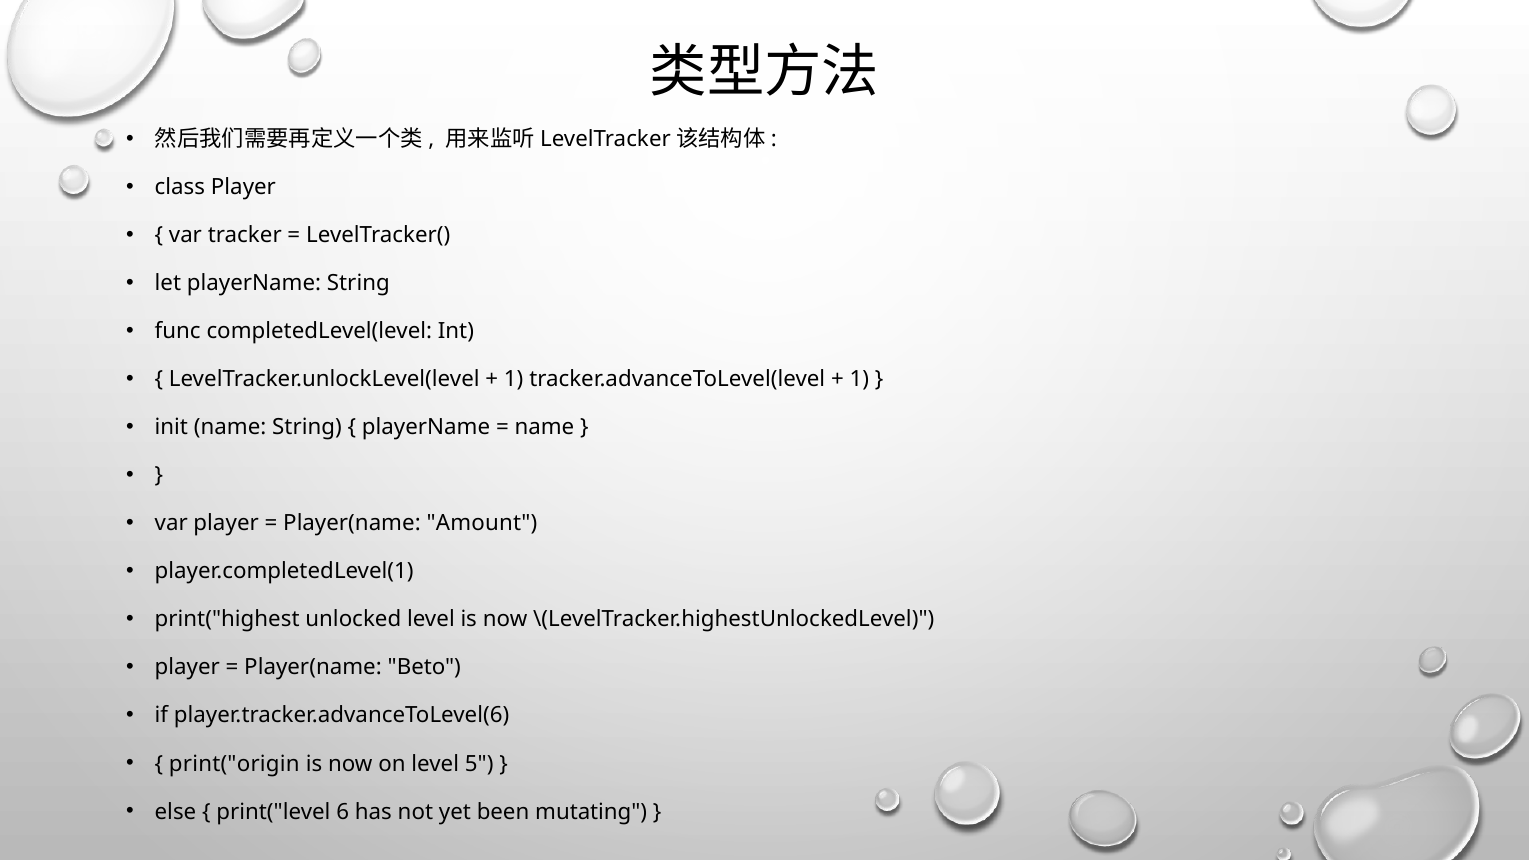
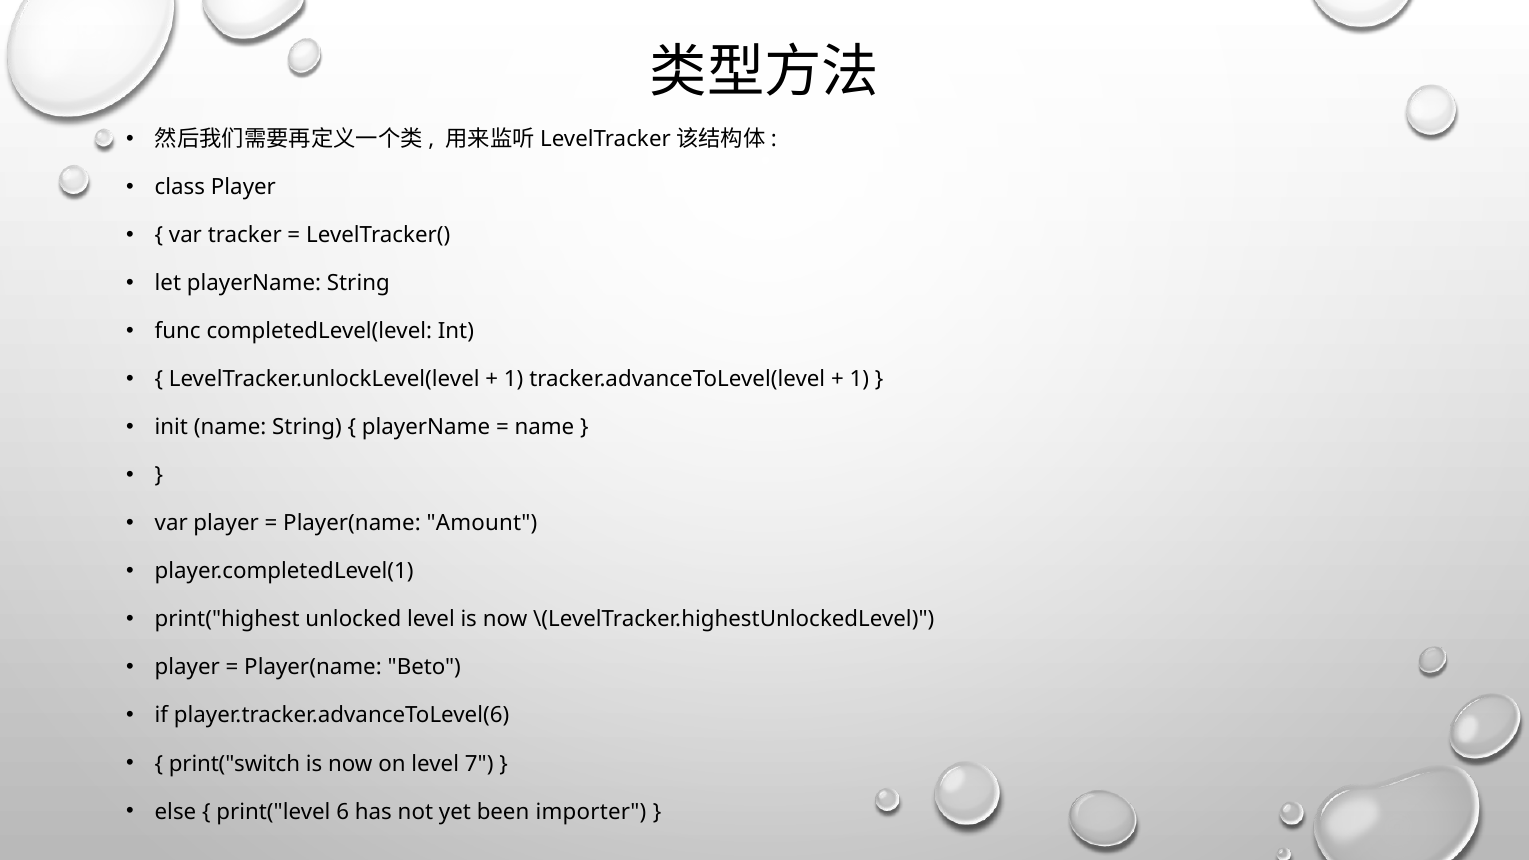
print("origin: print("origin -> print("switch
5: 5 -> 7
mutating: mutating -> importer
